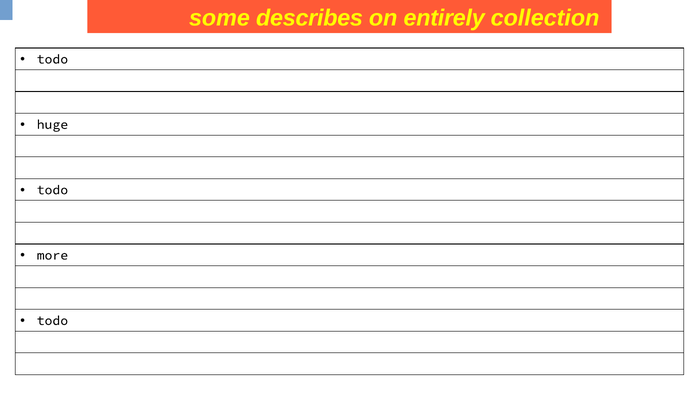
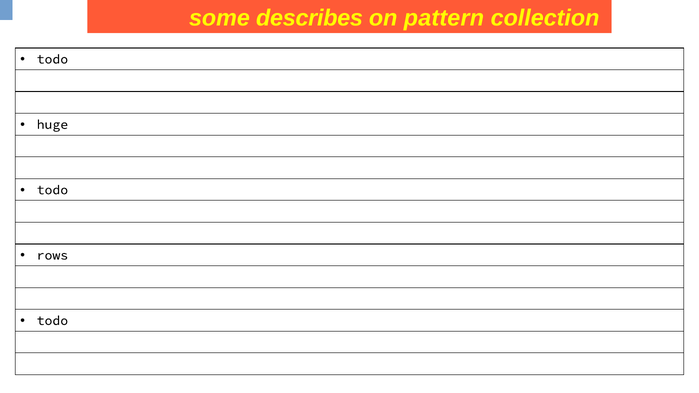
entirely: entirely -> pattern
more: more -> rows
